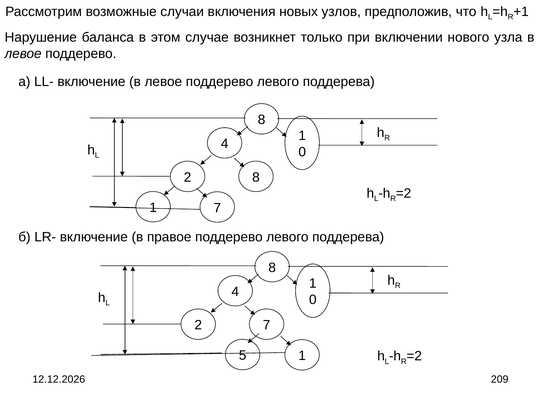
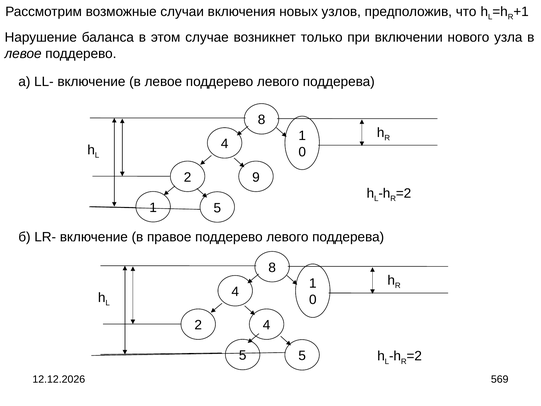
2 8: 8 -> 9
1 7: 7 -> 5
2 7: 7 -> 4
5 1: 1 -> 5
209: 209 -> 569
